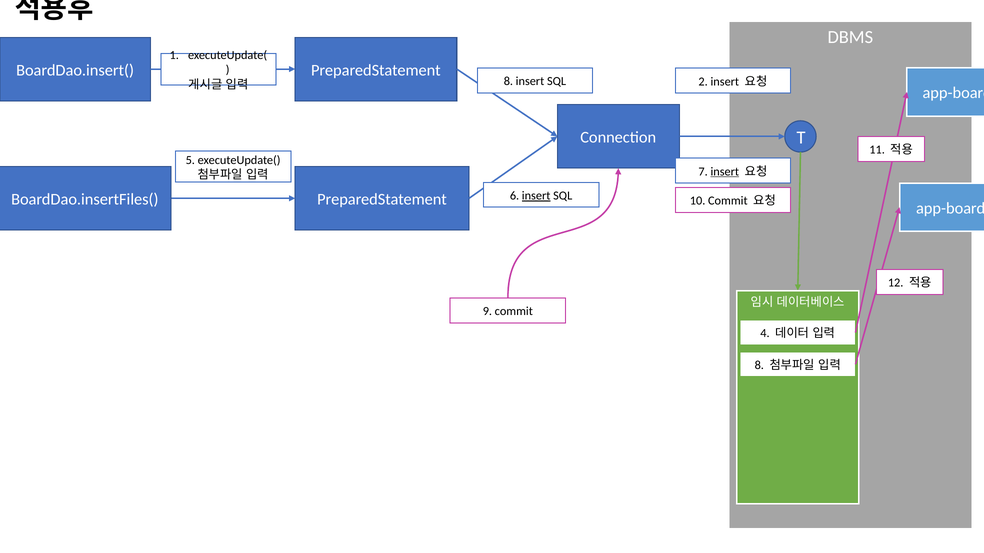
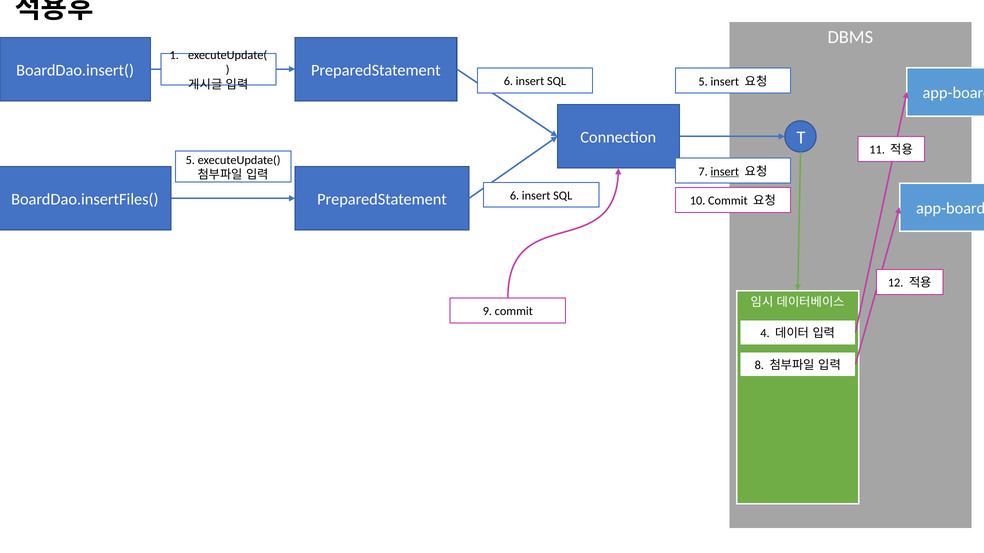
8 at (508, 81): 8 -> 6
SQL 2: 2 -> 5
insert at (536, 196) underline: present -> none
